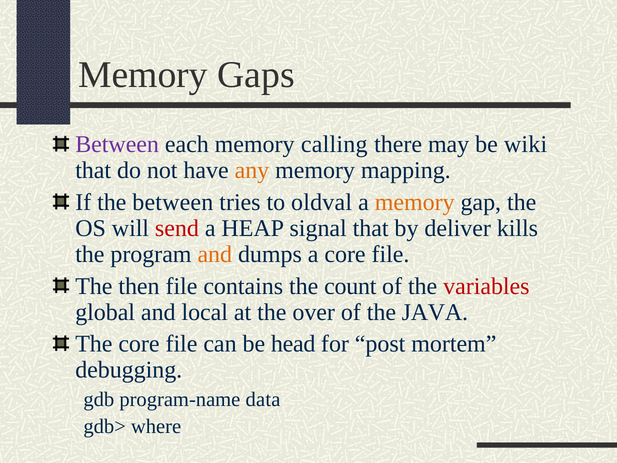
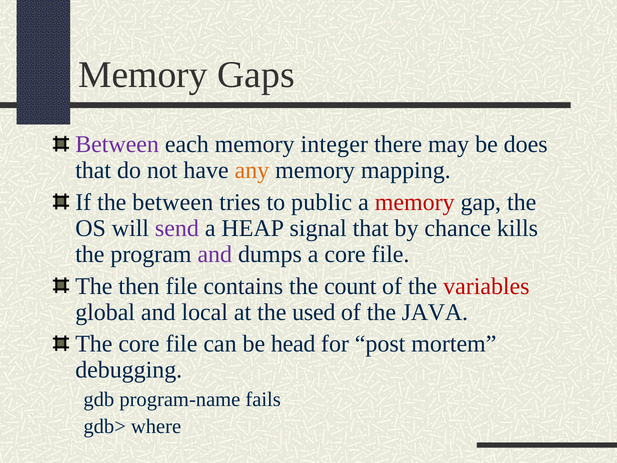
calling: calling -> integer
wiki: wiki -> does
oldval: oldval -> public
memory at (415, 202) colour: orange -> red
send colour: red -> purple
deliver: deliver -> chance
and at (215, 254) colour: orange -> purple
over: over -> used
data: data -> fails
